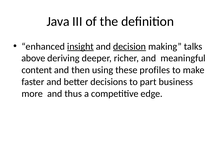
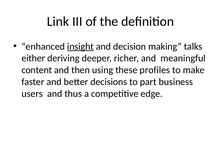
Java: Java -> Link
decision underline: present -> none
above: above -> either
more: more -> users
